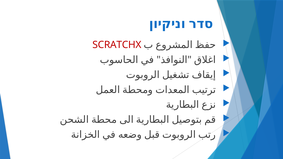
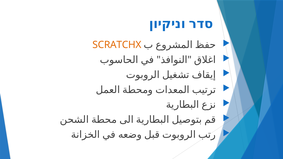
SCRATCHX colour: red -> orange
